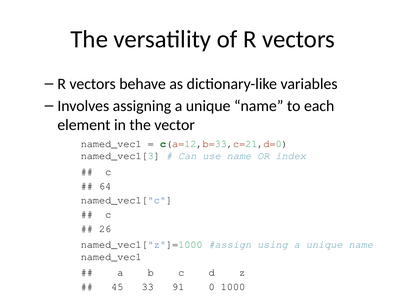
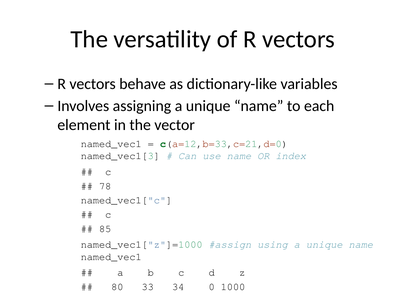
64: 64 -> 78
26: 26 -> 85
45: 45 -> 80
91: 91 -> 34
